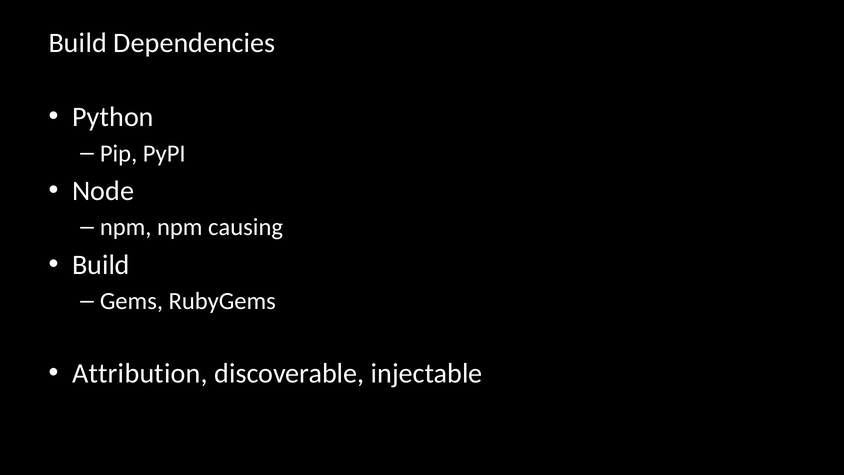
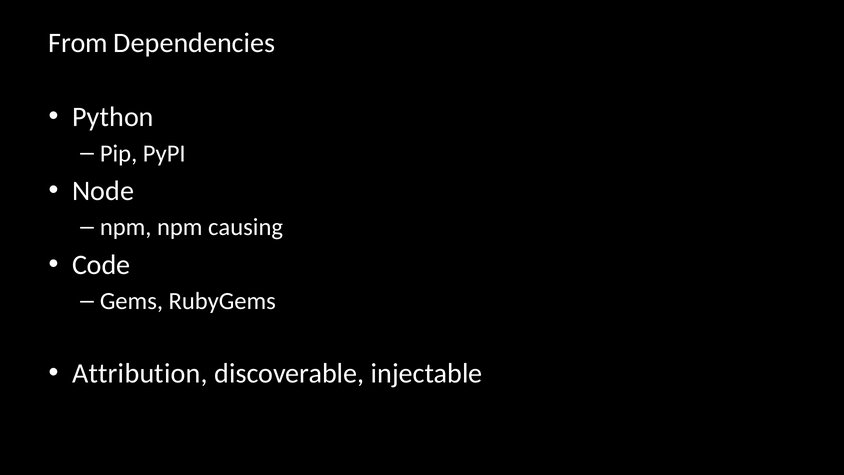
Build at (78, 43): Build -> From
Build at (101, 265): Build -> Code
